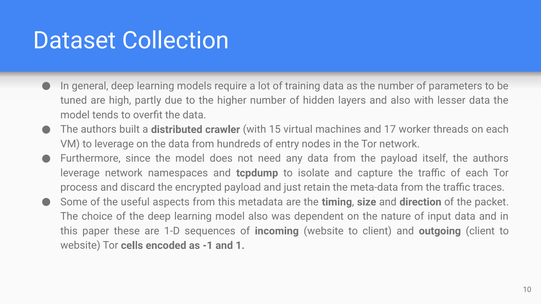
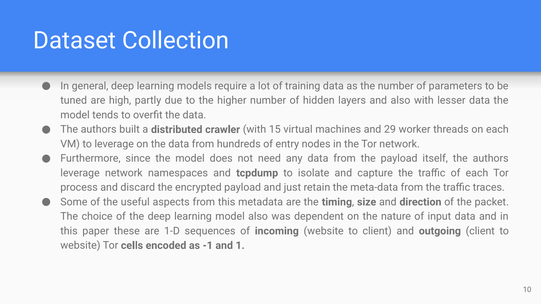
17: 17 -> 29
